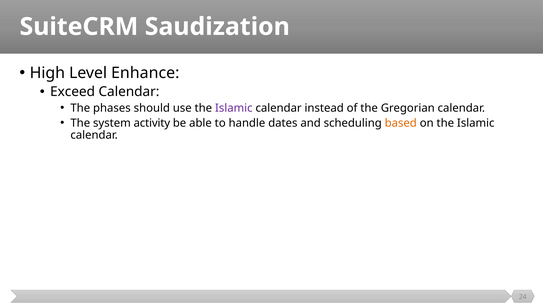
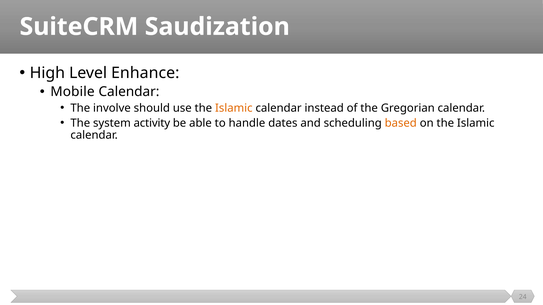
Exceed: Exceed -> Mobile
phases: phases -> involve
Islamic at (234, 108) colour: purple -> orange
